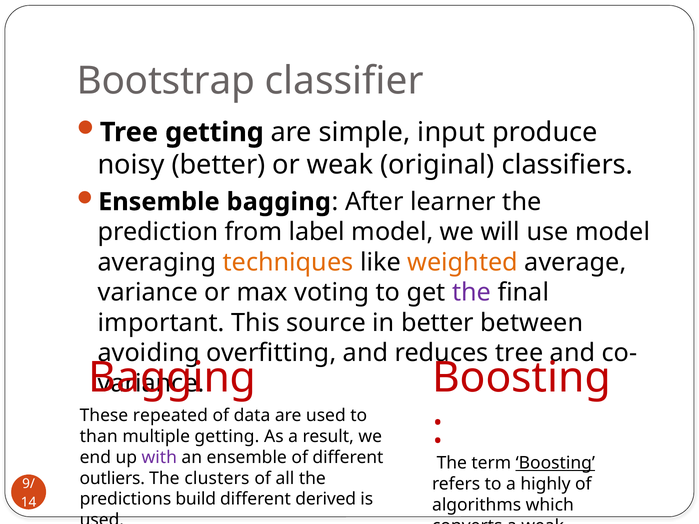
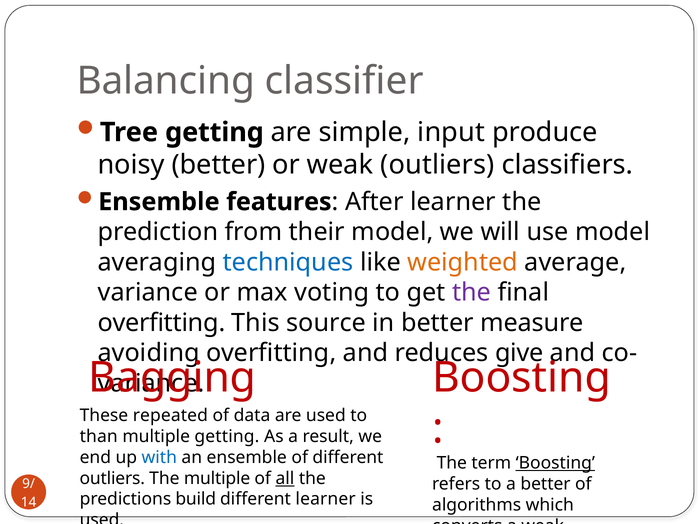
Bootstrap: Bootstrap -> Balancing
weak original: original -> outliers
Ensemble bagging: bagging -> features
label: label -> their
techniques colour: orange -> blue
important at (161, 323): important -> overfitting
between: between -> measure
reduces tree: tree -> give
with colour: purple -> blue
The clusters: clusters -> multiple
all underline: none -> present
a highly: highly -> better
different derived: derived -> learner
